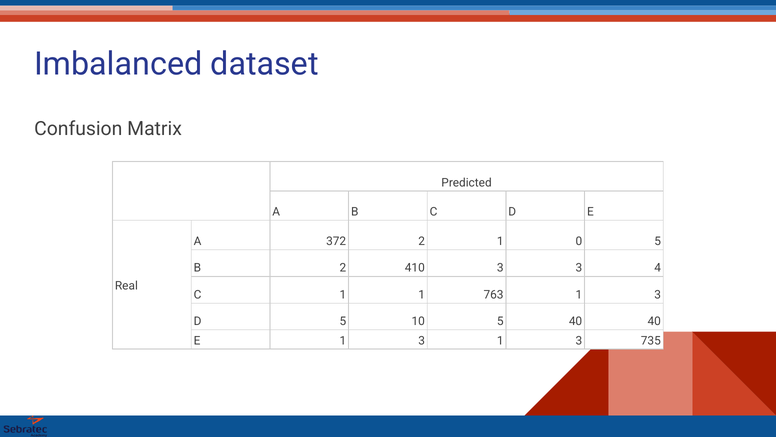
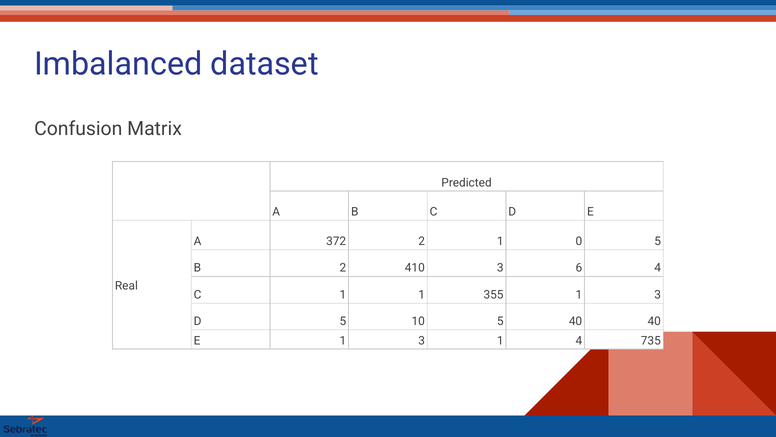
3 3: 3 -> 6
763: 763 -> 355
3 1 3: 3 -> 4
